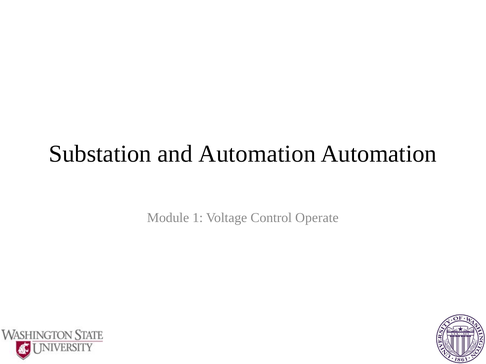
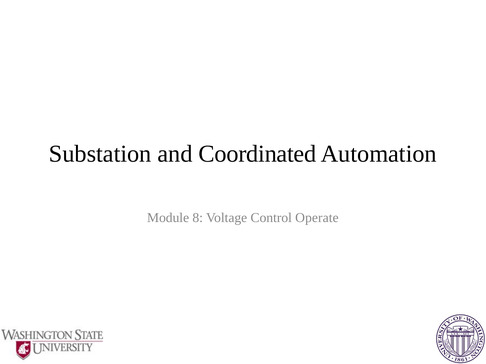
and Automation: Automation -> Coordinated
Module 1: 1 -> 8
